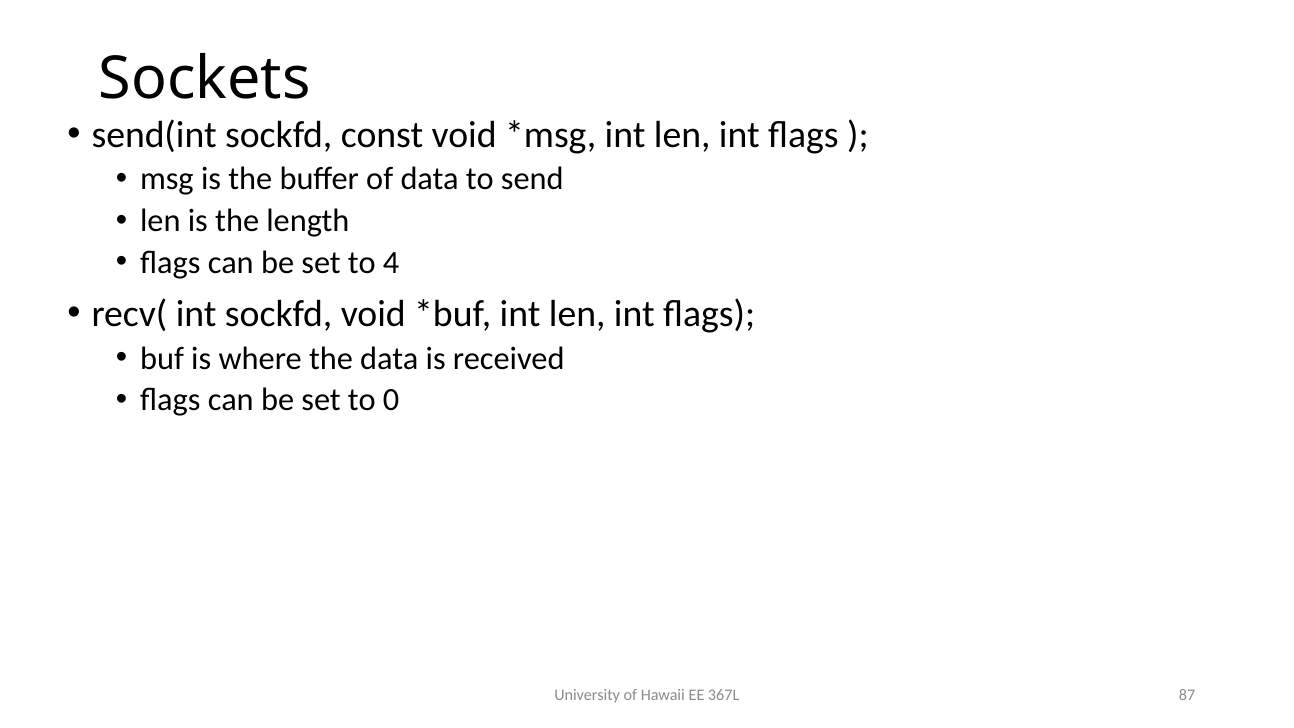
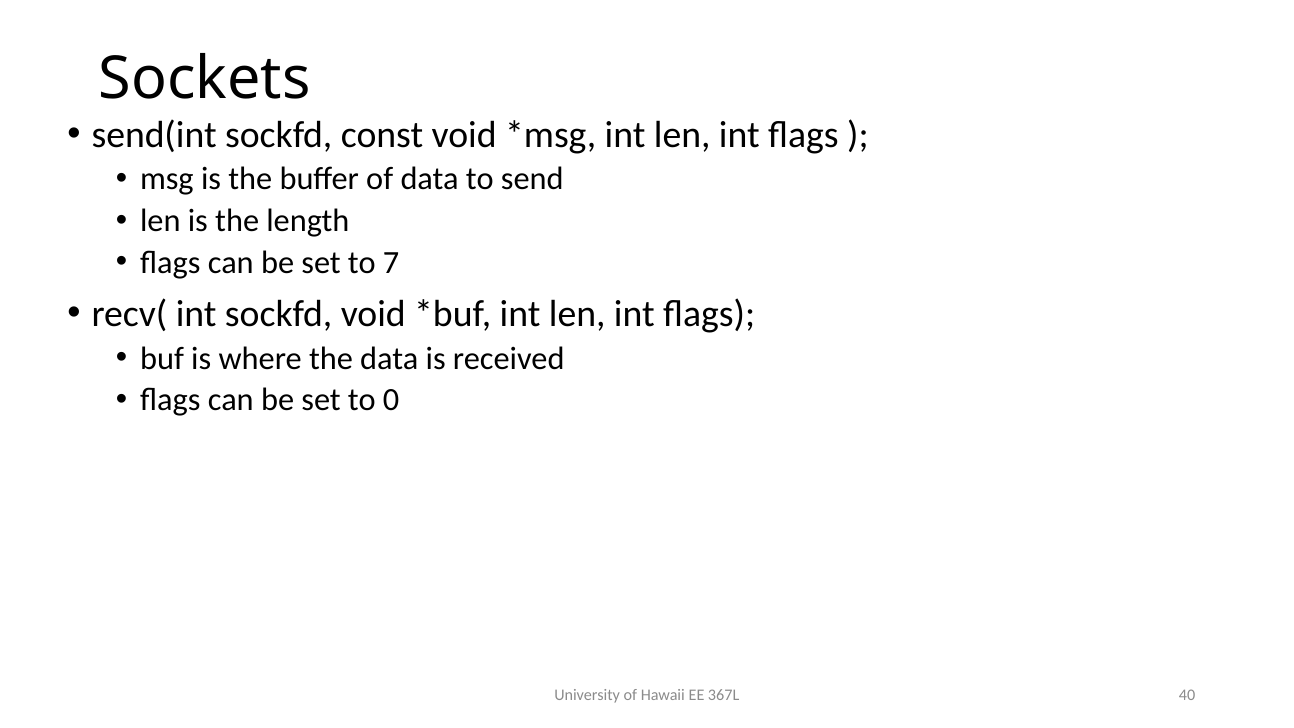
4: 4 -> 7
87: 87 -> 40
